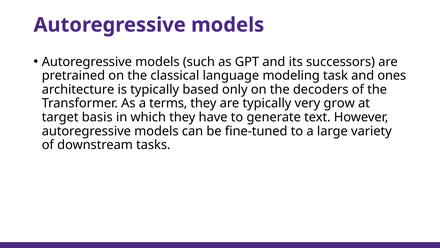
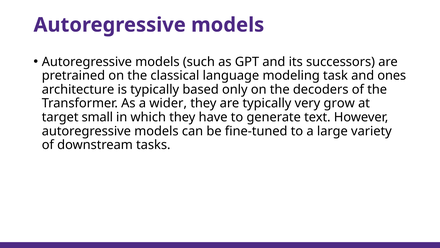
terms: terms -> wider
basis: basis -> small
